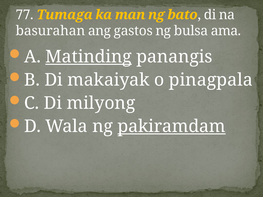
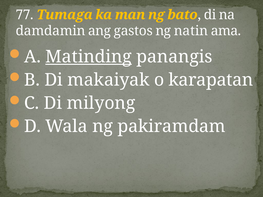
basurahan: basurahan -> damdamin
bulsa: bulsa -> natin
pinagpala: pinagpala -> karapatan
pakiramdam underline: present -> none
